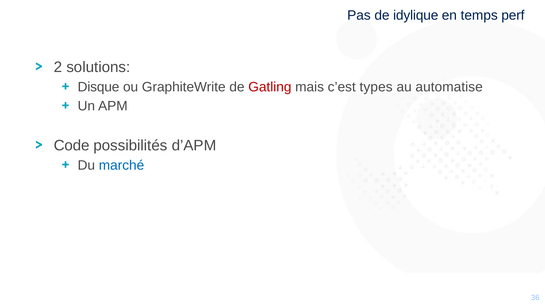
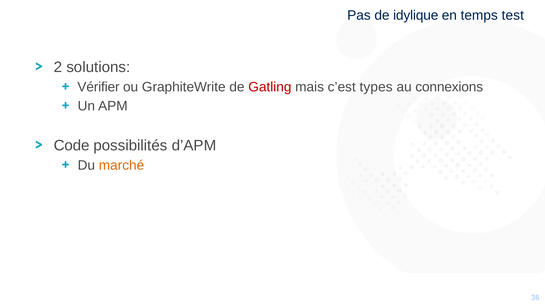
perf: perf -> test
Disque: Disque -> Vérifier
automatise: automatise -> connexions
marché colour: blue -> orange
